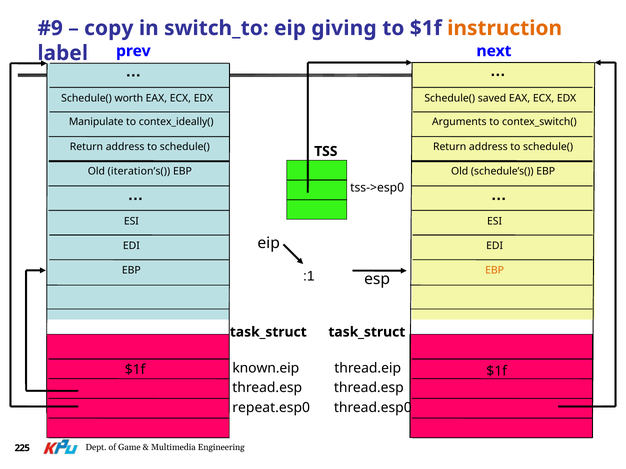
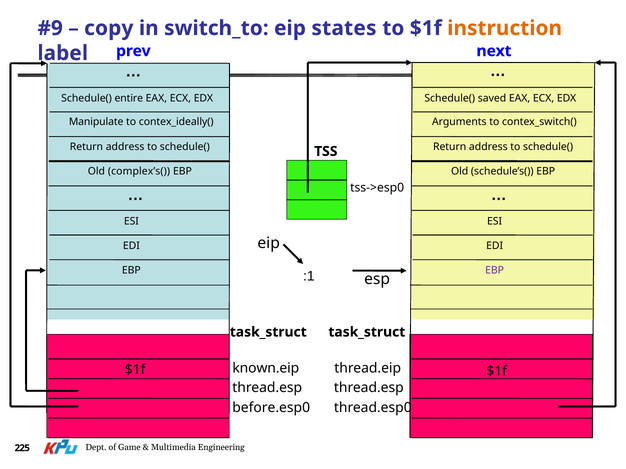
giving: giving -> states
worth: worth -> entire
iteration’s(: iteration’s( -> complex’s(
EBP at (495, 271) colour: orange -> purple
repeat.esp0: repeat.esp0 -> before.esp0
